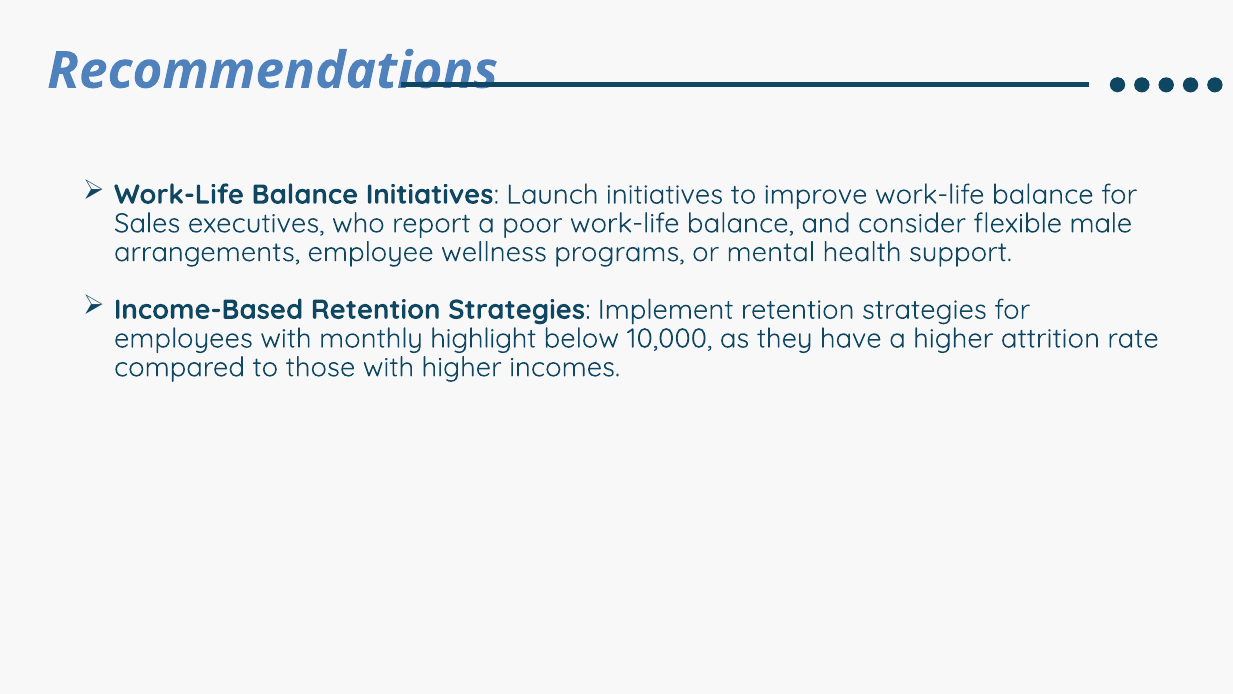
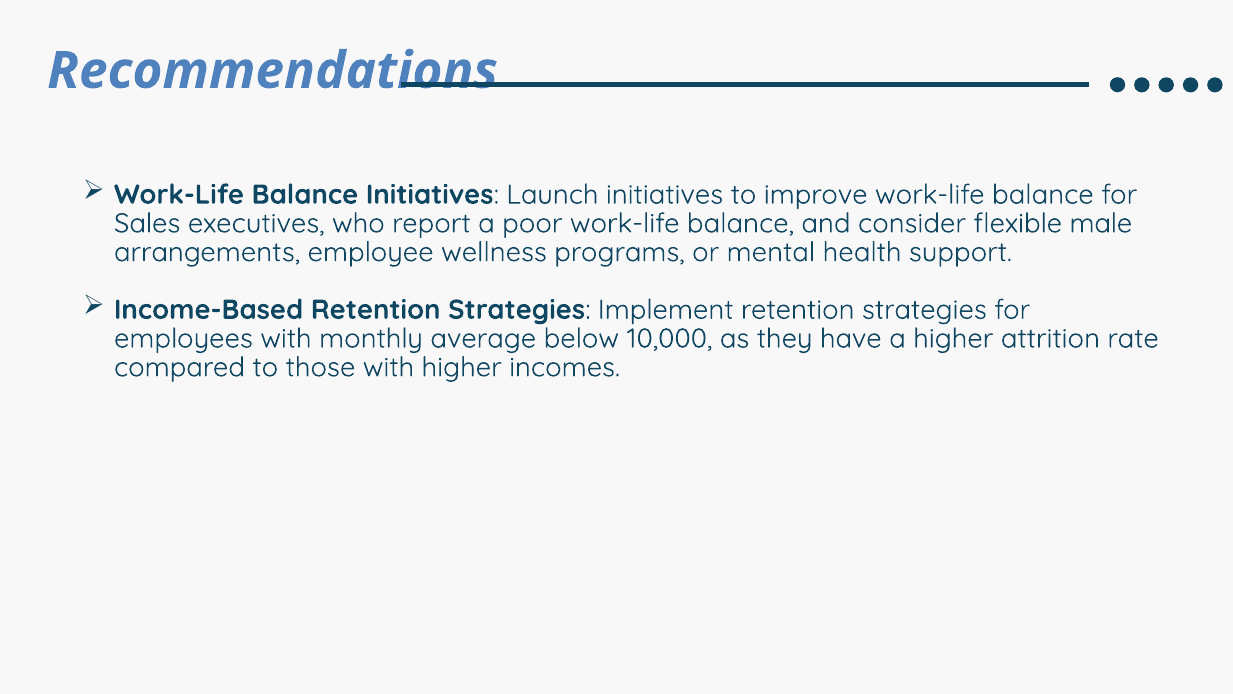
highlight: highlight -> average
